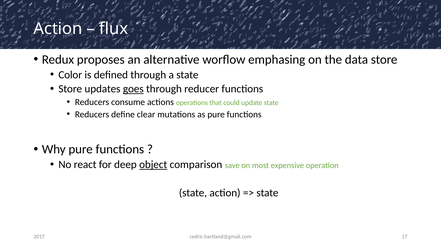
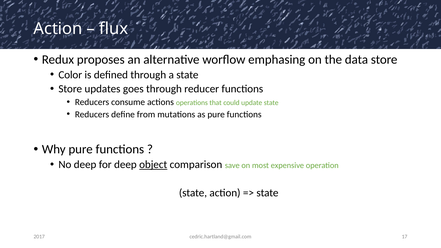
goes underline: present -> none
clear: clear -> from
No react: react -> deep
